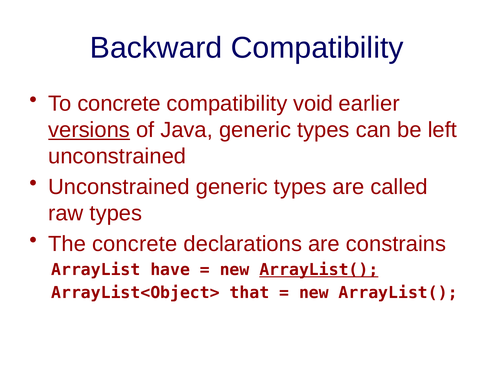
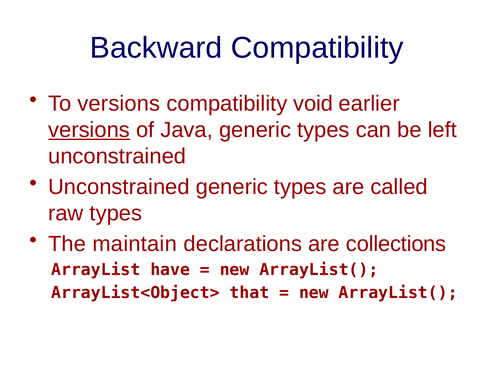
To concrete: concrete -> versions
The concrete: concrete -> maintain
constrains: constrains -> collections
ArrayList( at (319, 270) underline: present -> none
